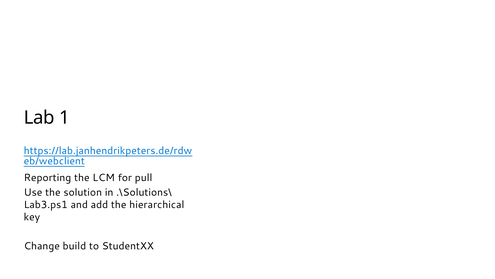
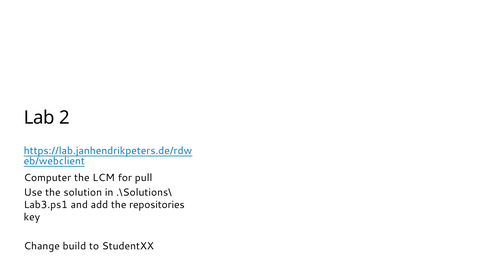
1: 1 -> 2
Reporting: Reporting -> Computer
hierarchical: hierarchical -> repositories
